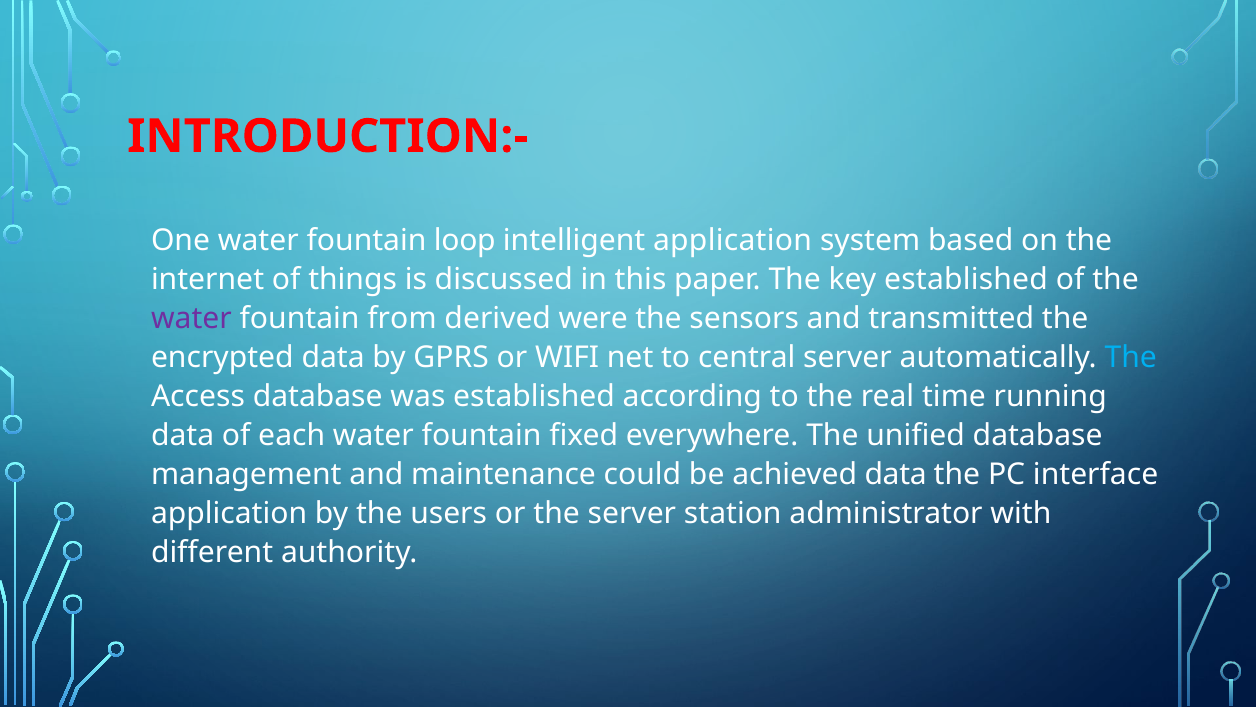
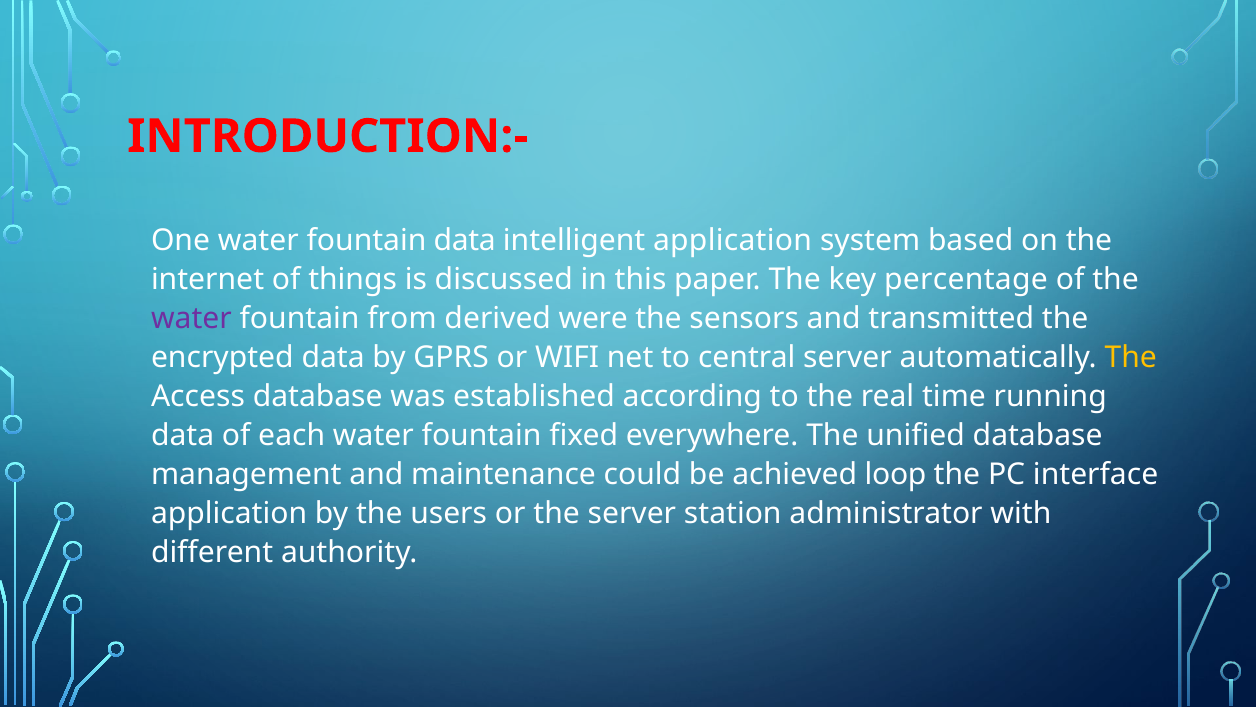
fountain loop: loop -> data
key established: established -> percentage
The at (1131, 357) colour: light blue -> yellow
achieved data: data -> loop
